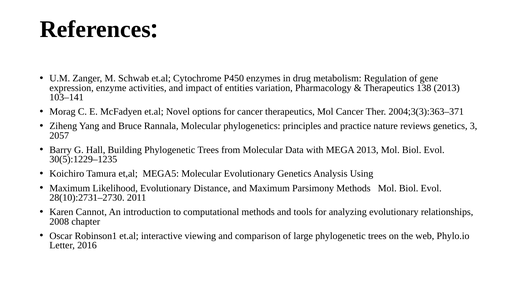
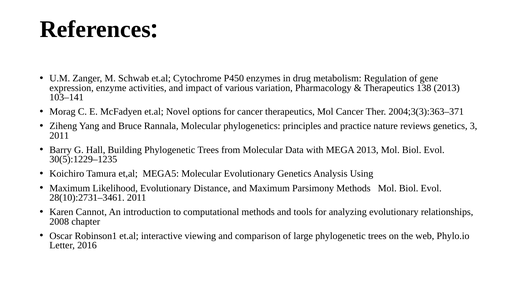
entities: entities -> various
2057 at (59, 136): 2057 -> 2011
28(10):2731–2730: 28(10):2731–2730 -> 28(10):2731–3461
